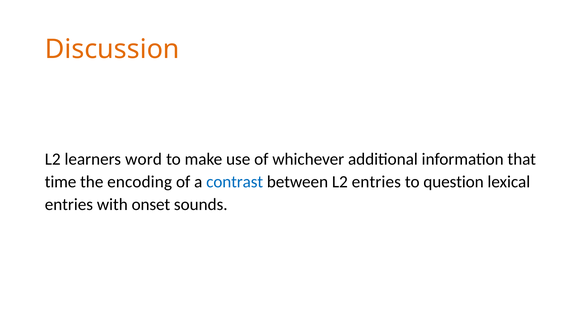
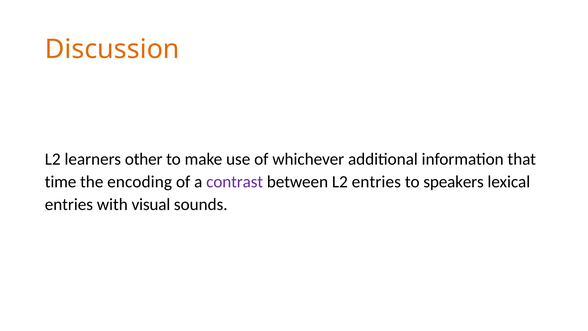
word: word -> other
contrast colour: blue -> purple
question: question -> speakers
onset: onset -> visual
